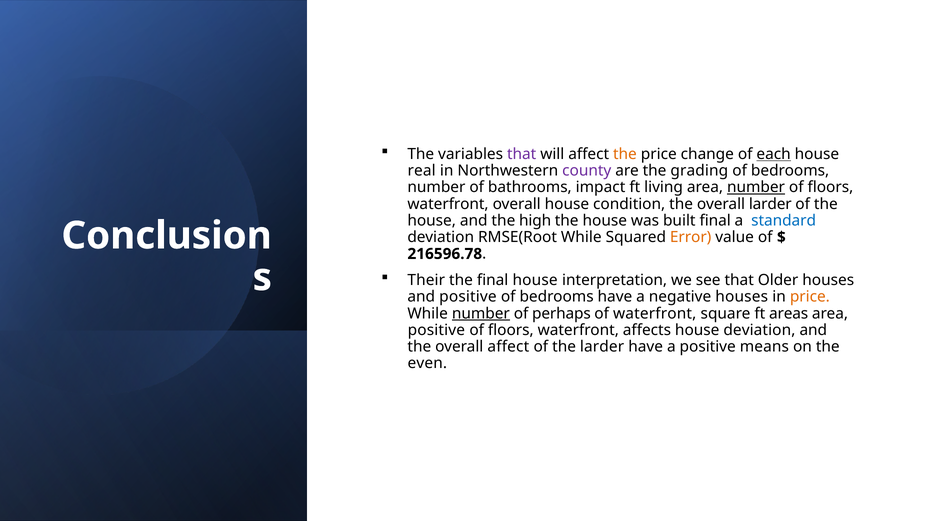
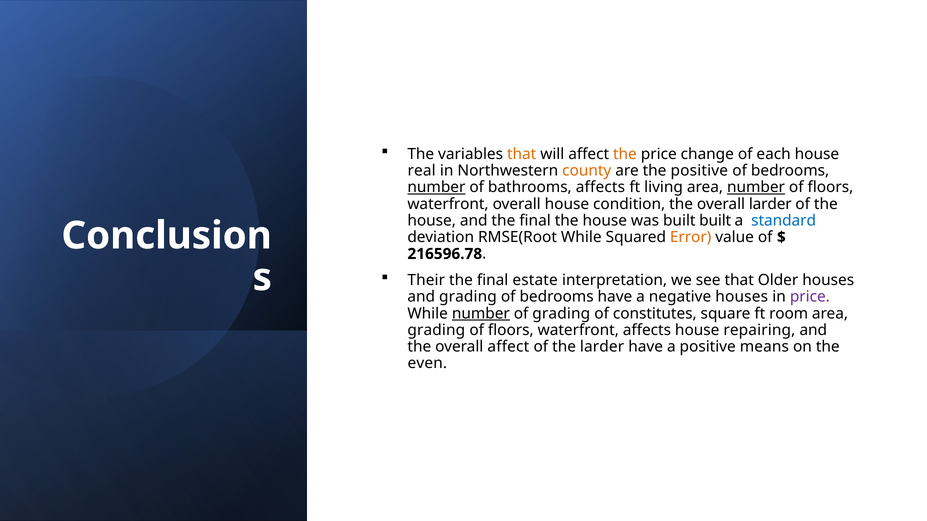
that at (522, 154) colour: purple -> orange
each underline: present -> none
county colour: purple -> orange
the grading: grading -> positive
number at (436, 188) underline: none -> present
bathrooms impact: impact -> affects
and the high: high -> final
built final: final -> built
final house: house -> estate
and positive: positive -> grading
price at (810, 297) colour: orange -> purple
of perhaps: perhaps -> grading
of waterfront: waterfront -> constitutes
areas: areas -> room
positive at (436, 330): positive -> grading
house deviation: deviation -> repairing
